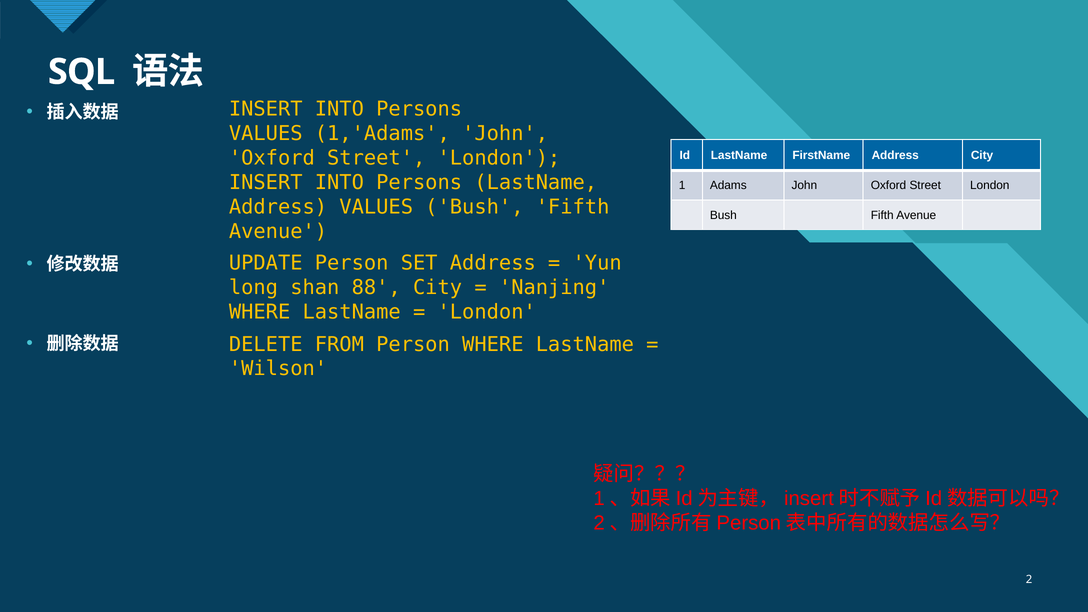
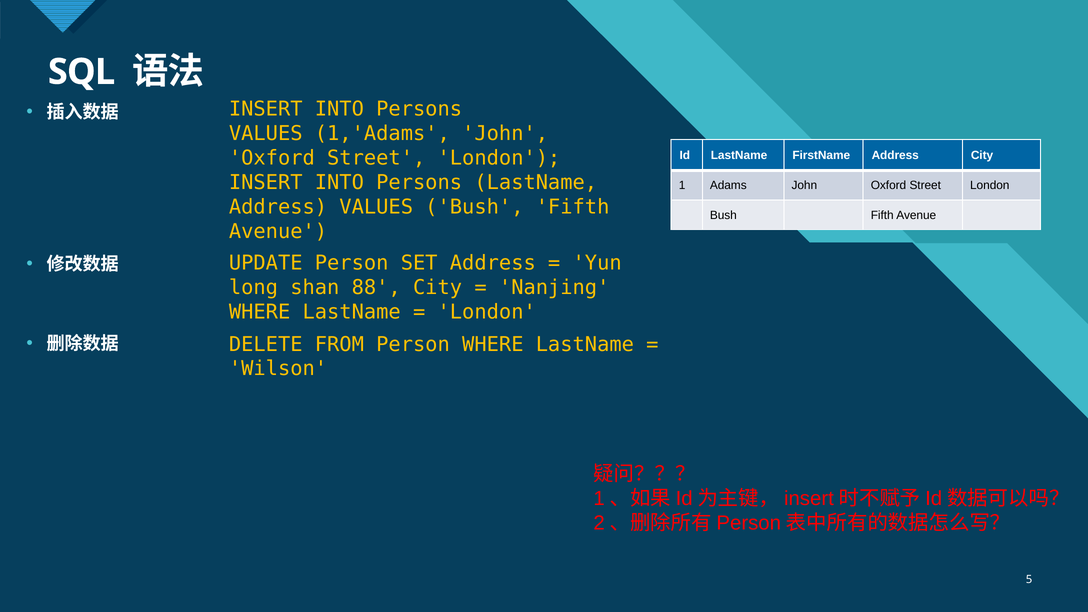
2: 2 -> 5
